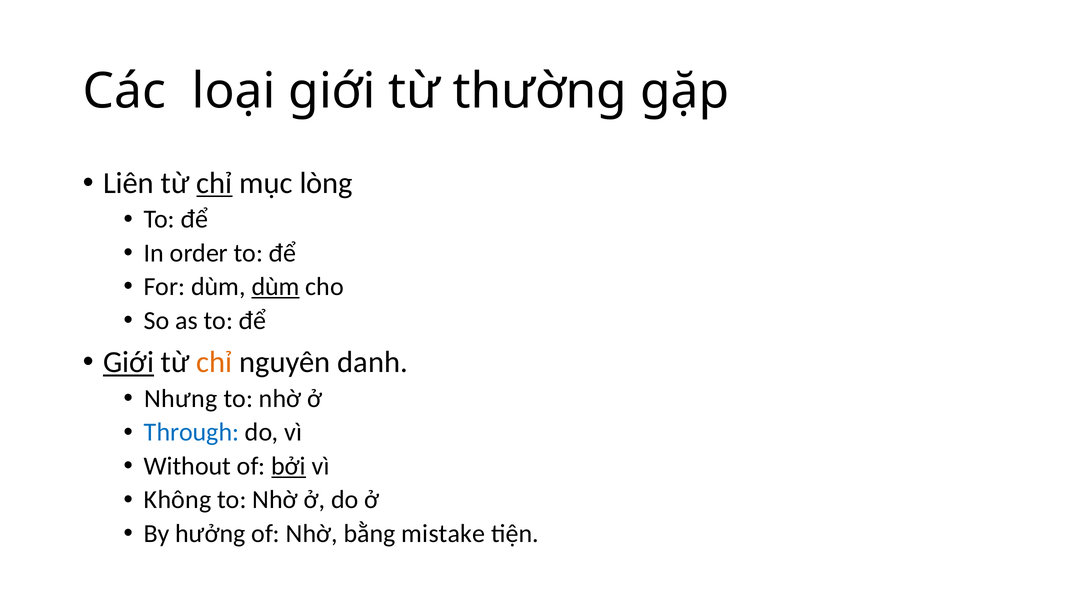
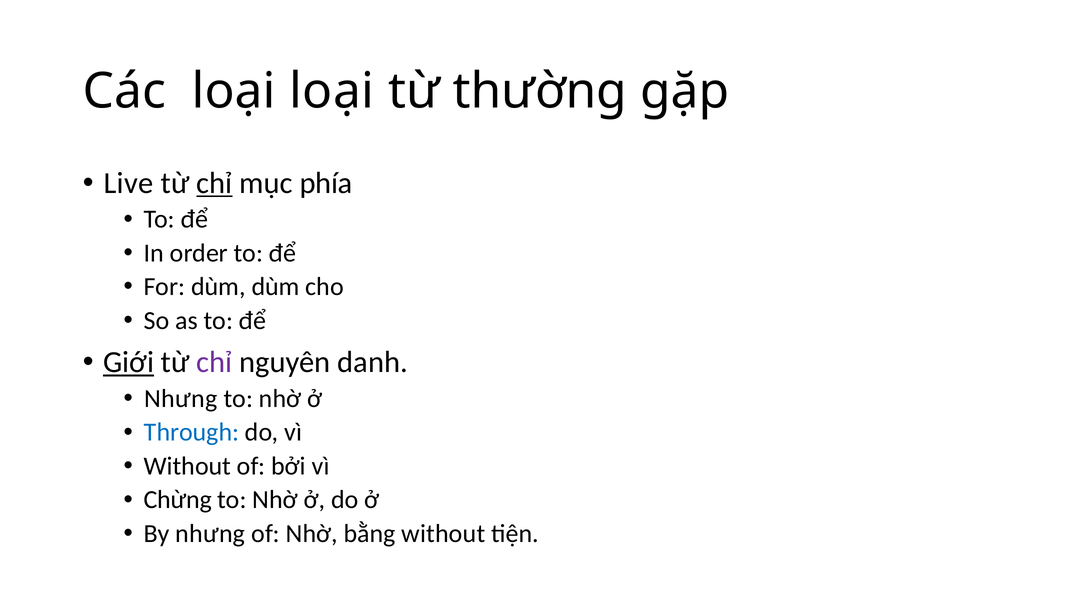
loại giới: giới -> loại
Liên: Liên -> Live
lòng: lòng -> phía
dùm at (276, 287) underline: present -> none
chỉ at (214, 362) colour: orange -> purple
bởi underline: present -> none
Không: Không -> Chừng
By hưởng: hưởng -> nhưng
bằng mistake: mistake -> without
